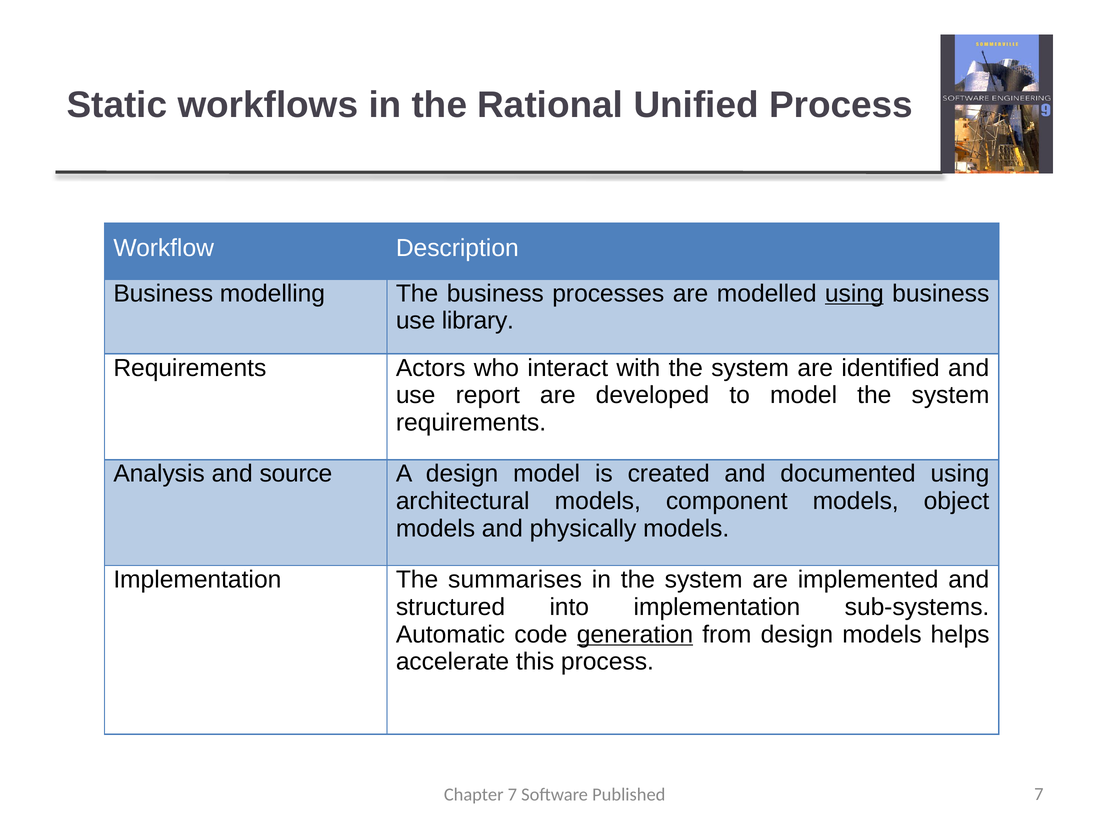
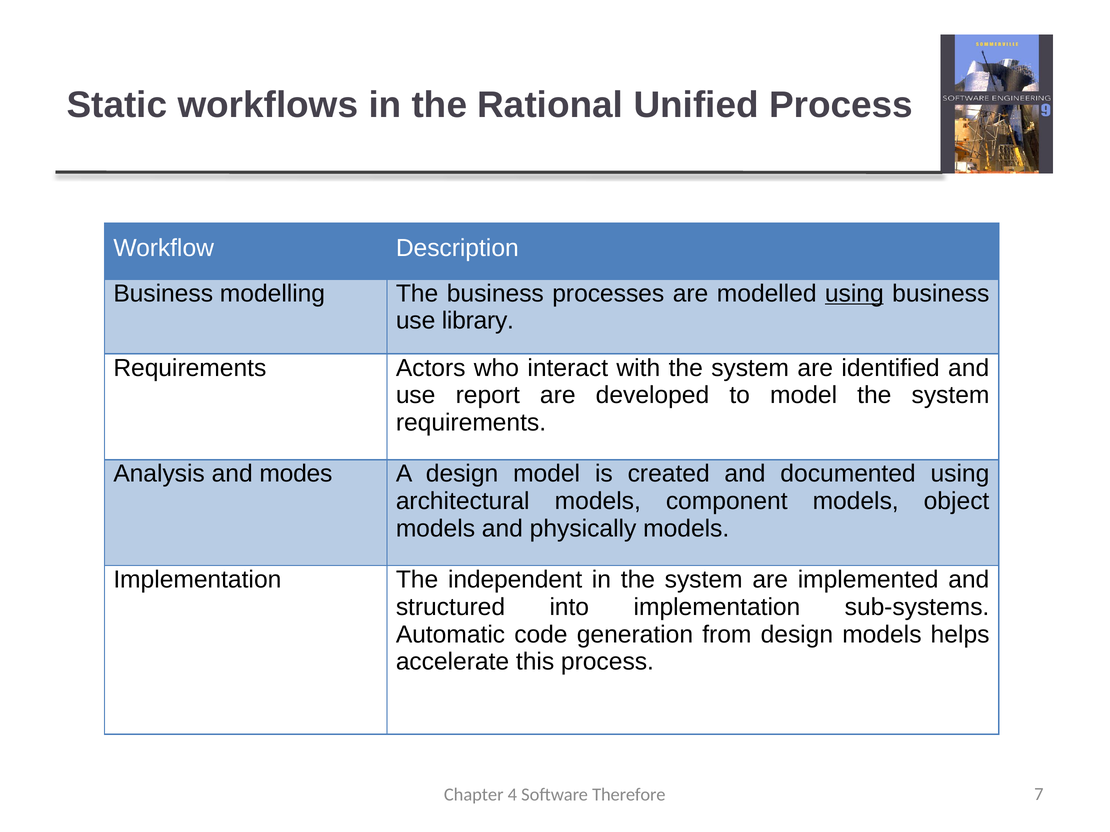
source: source -> modes
summarises: summarises -> independent
generation underline: present -> none
Chapter 7: 7 -> 4
Published: Published -> Therefore
